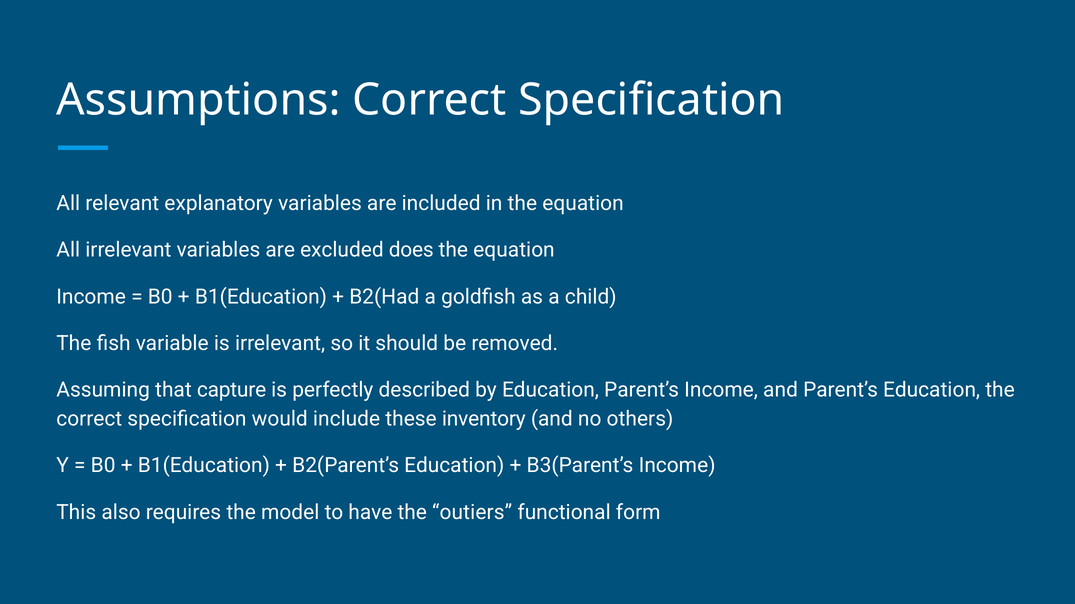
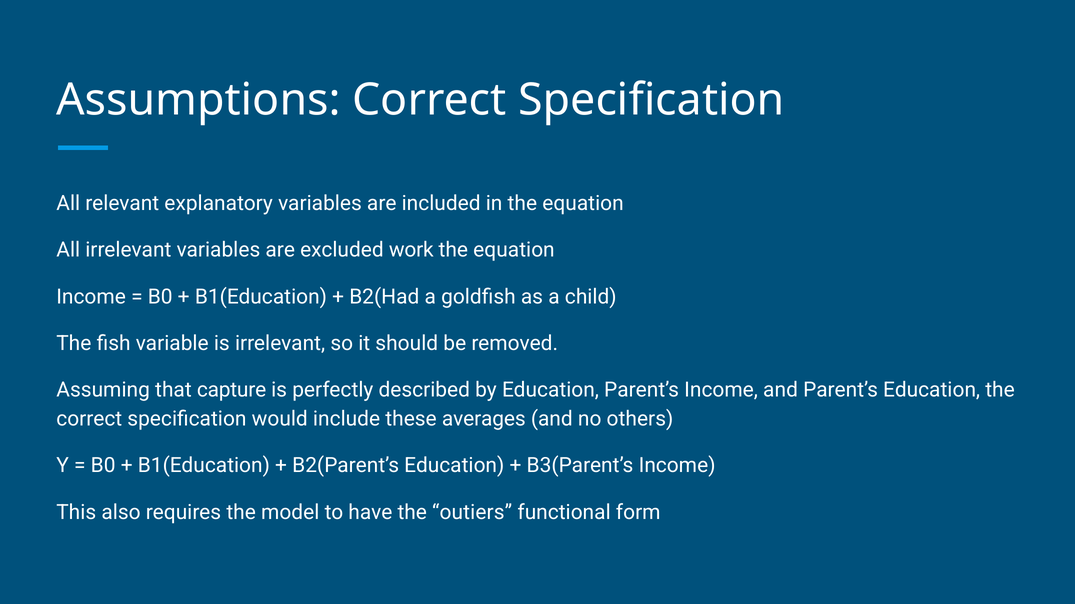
does: does -> work
inventory: inventory -> averages
